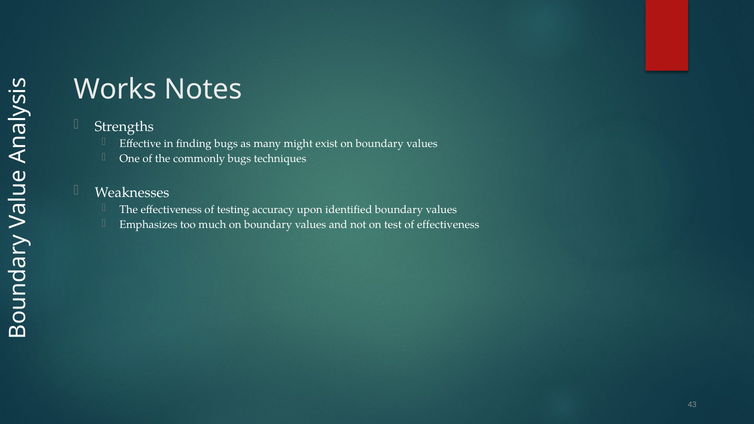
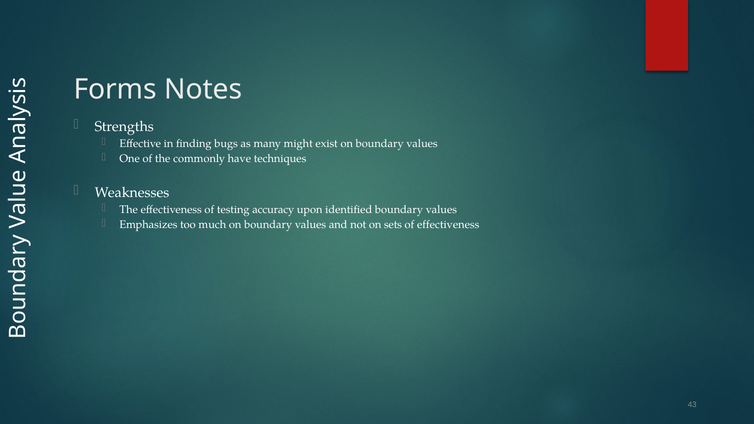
Works: Works -> Forms
commonly bugs: bugs -> have
test: test -> sets
